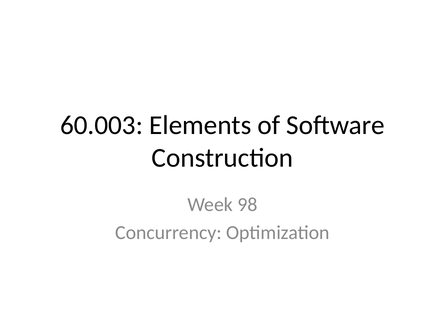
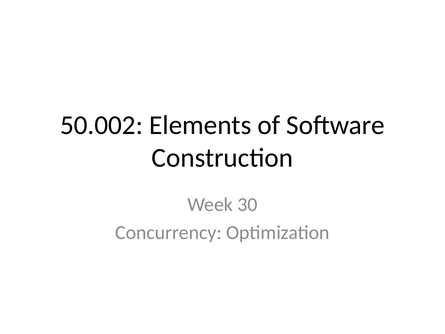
60.003: 60.003 -> 50.002
98: 98 -> 30
